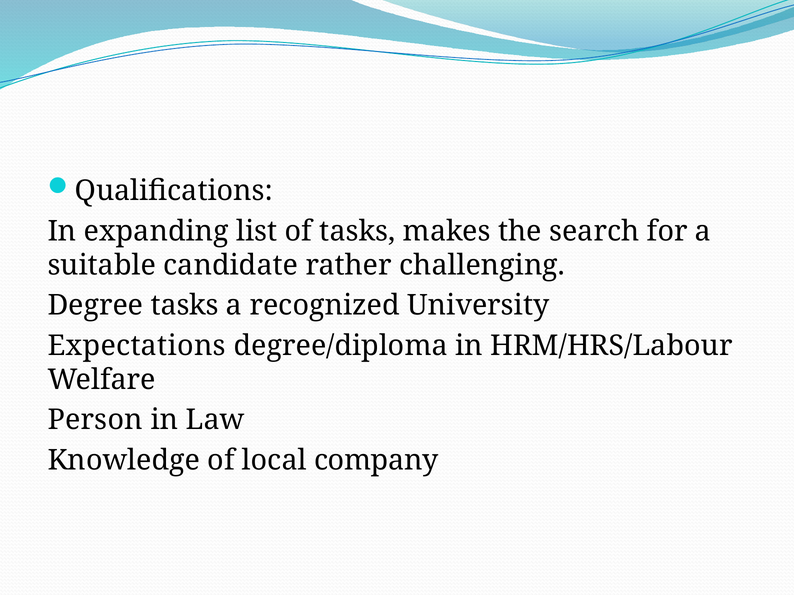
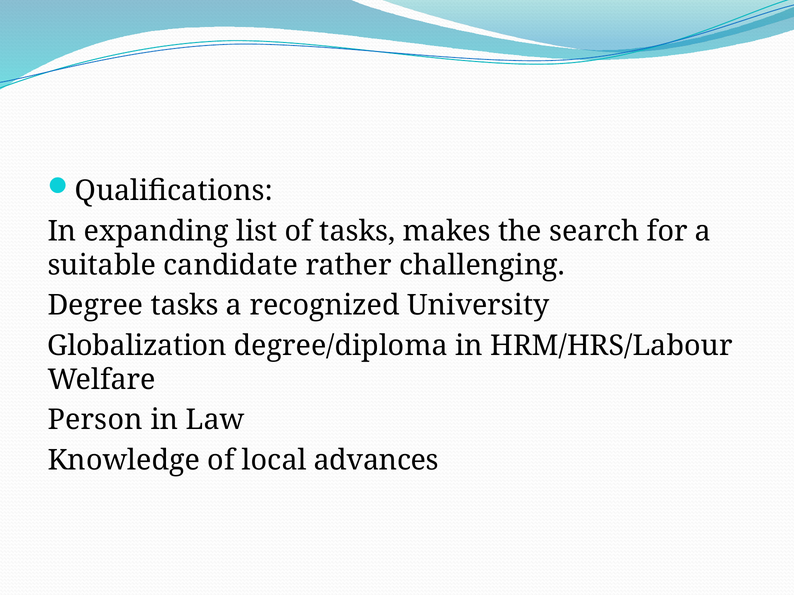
Expectations: Expectations -> Globalization
company: company -> advances
